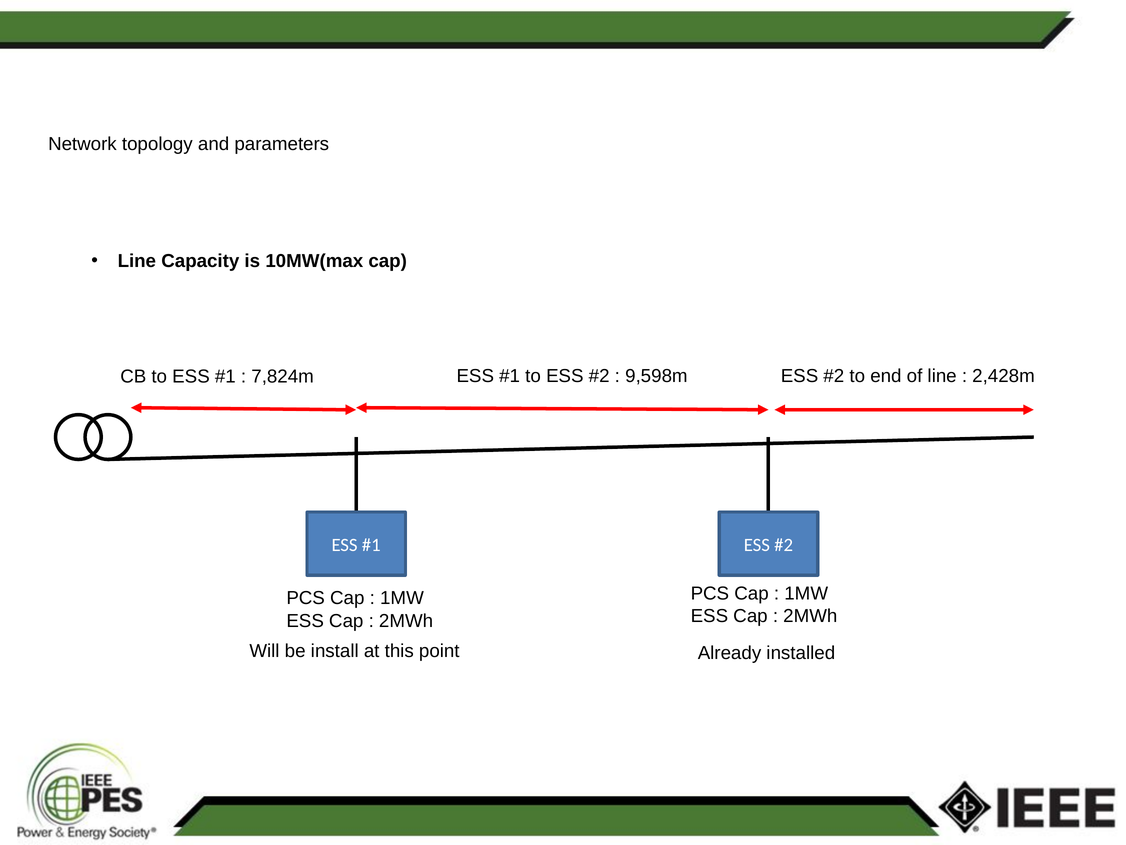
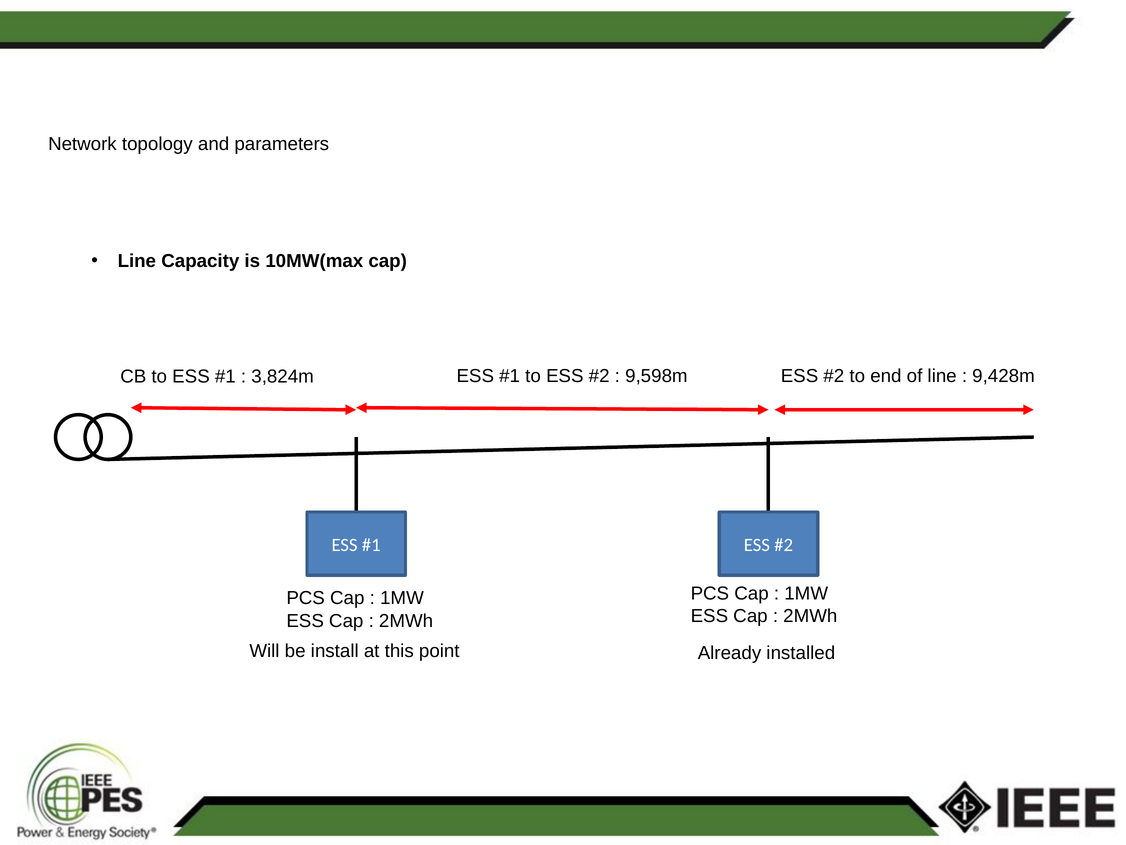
7,824m: 7,824m -> 3,824m
2,428m: 2,428m -> 9,428m
